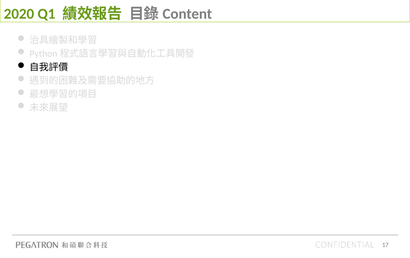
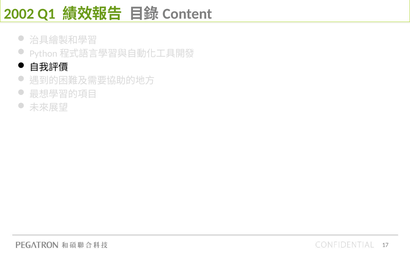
2020: 2020 -> 2002
